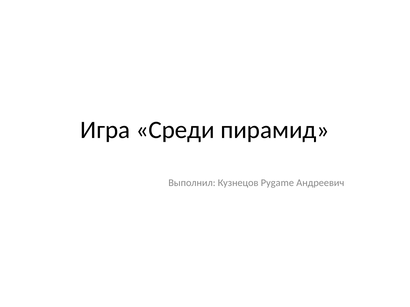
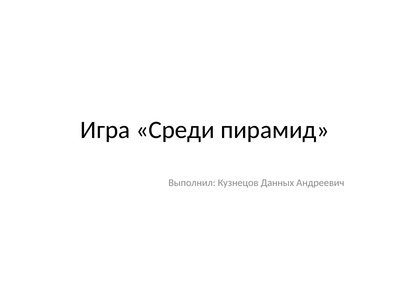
Pygame: Pygame -> Данных
